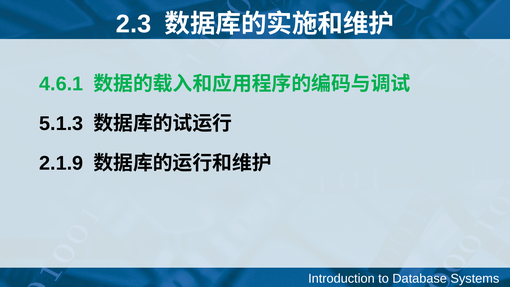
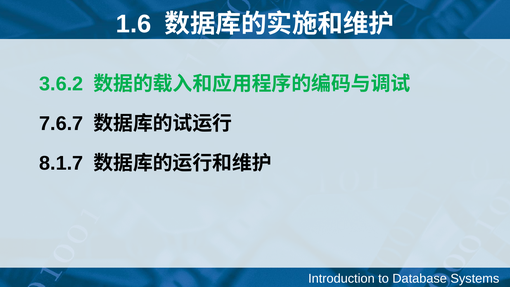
2.3: 2.3 -> 1.6
4.6.1: 4.6.1 -> 3.6.2
5.1.3: 5.1.3 -> 7.6.7
2.1.9: 2.1.9 -> 8.1.7
